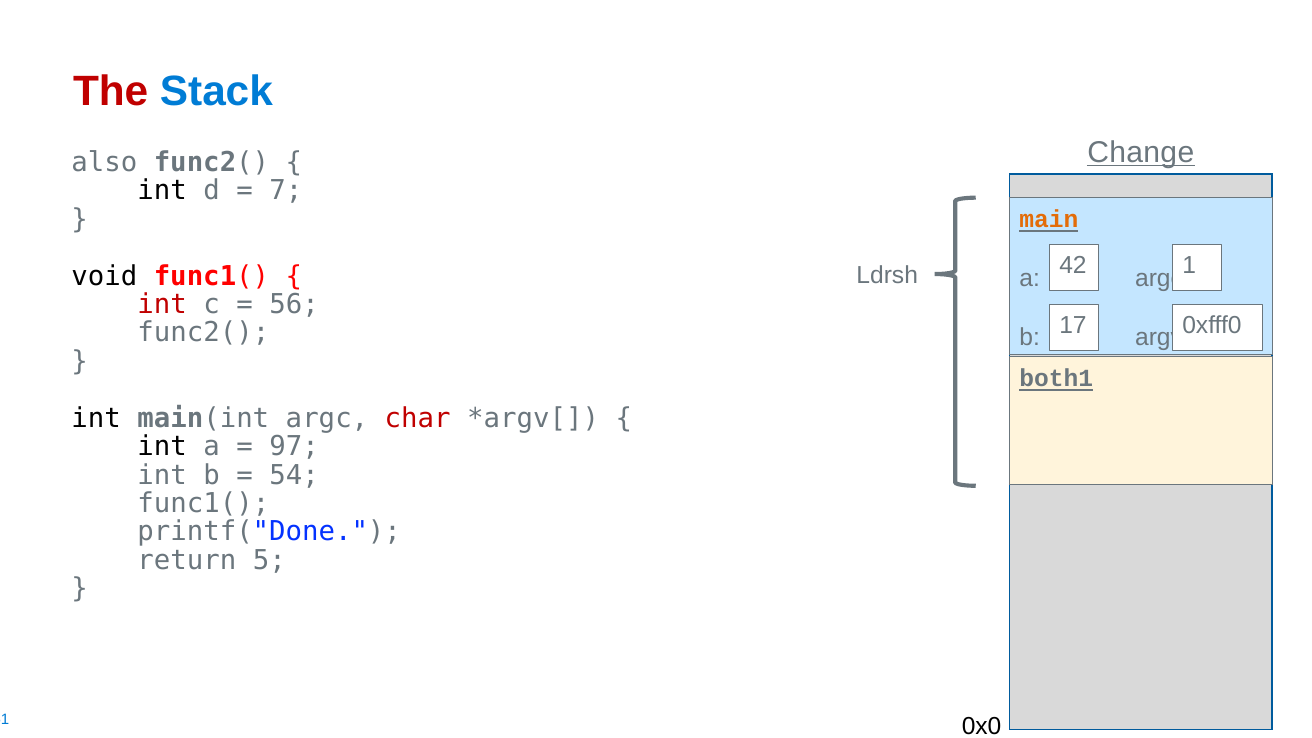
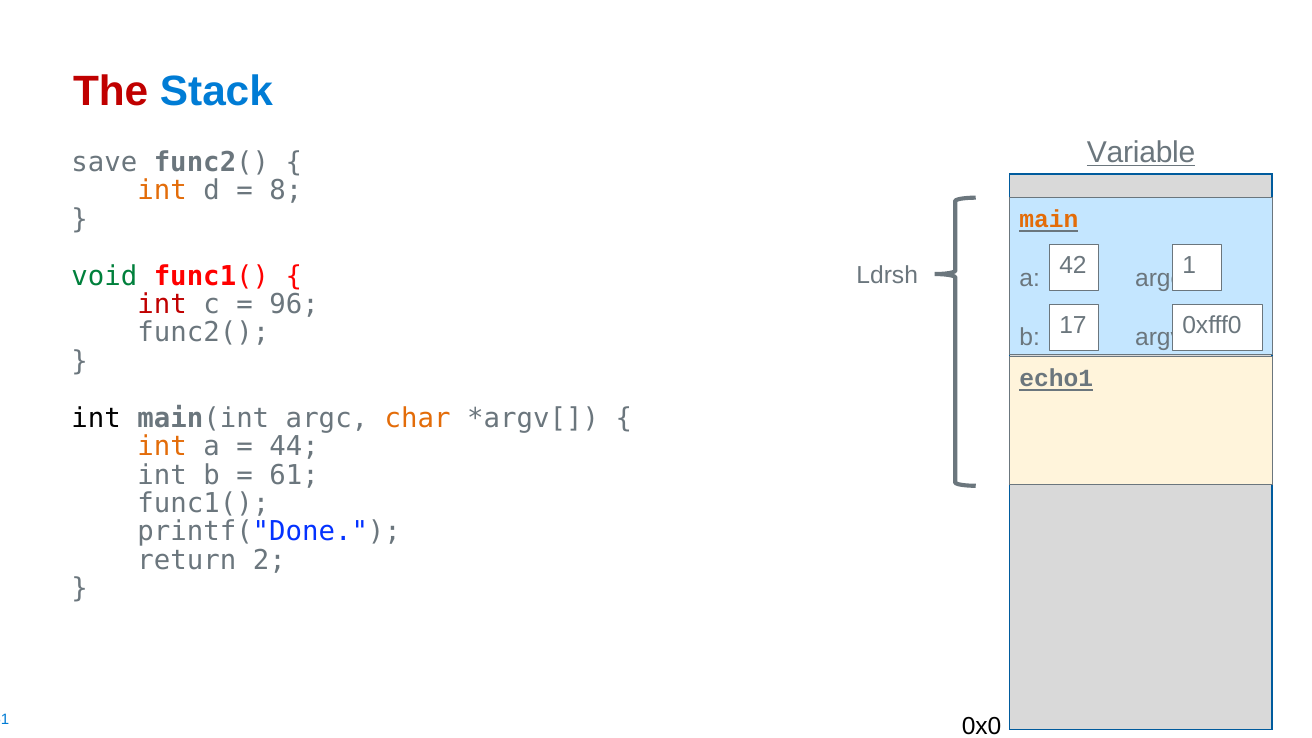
Change: Change -> Variable
also: also -> save
int at (162, 191) colour: black -> orange
7: 7 -> 8
void colour: black -> green
56: 56 -> 96
both1: both1 -> echo1
char colour: red -> orange
int at (162, 447) colour: black -> orange
97: 97 -> 44
54 at (294, 475): 54 -> 61
5: 5 -> 2
